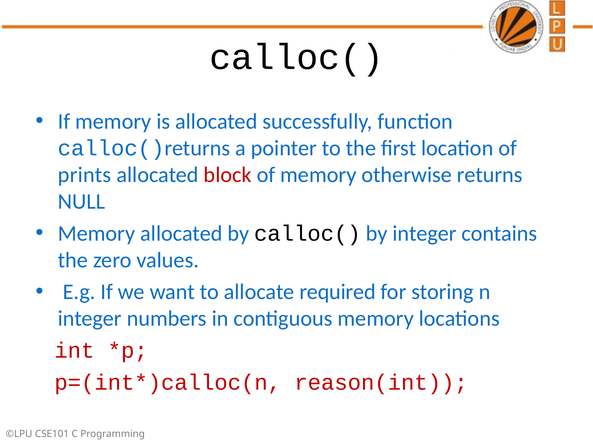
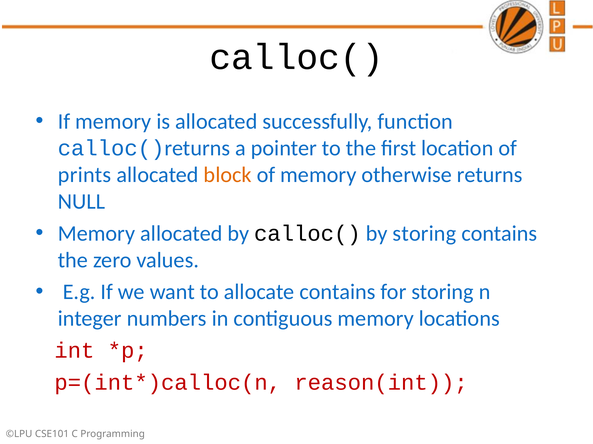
block colour: red -> orange
by integer: integer -> storing
allocate required: required -> contains
